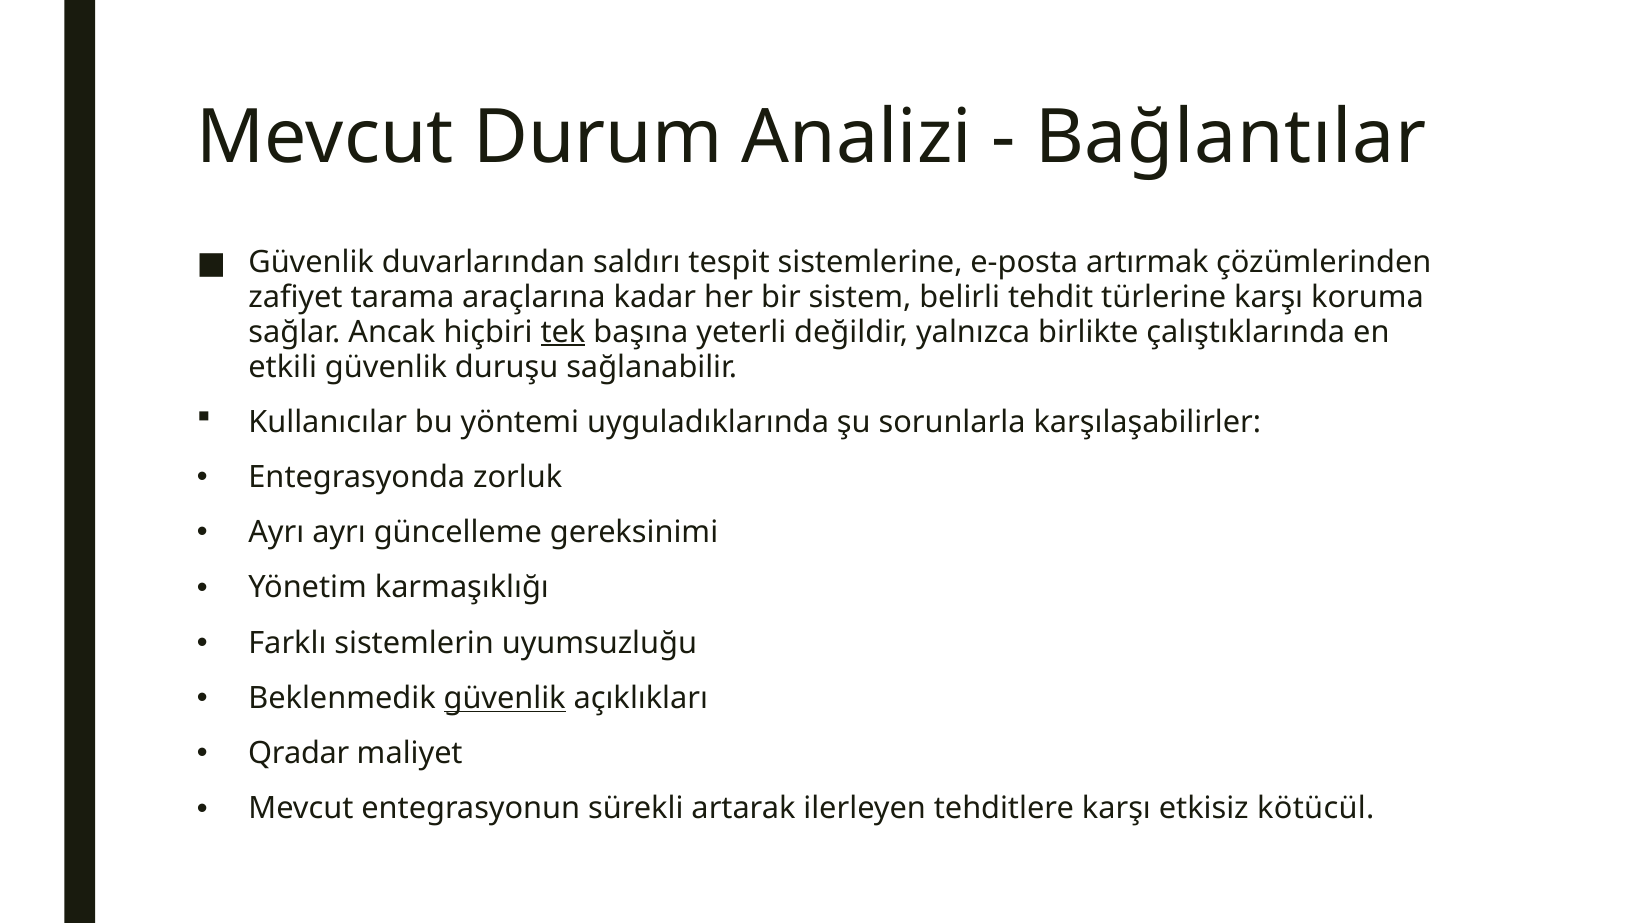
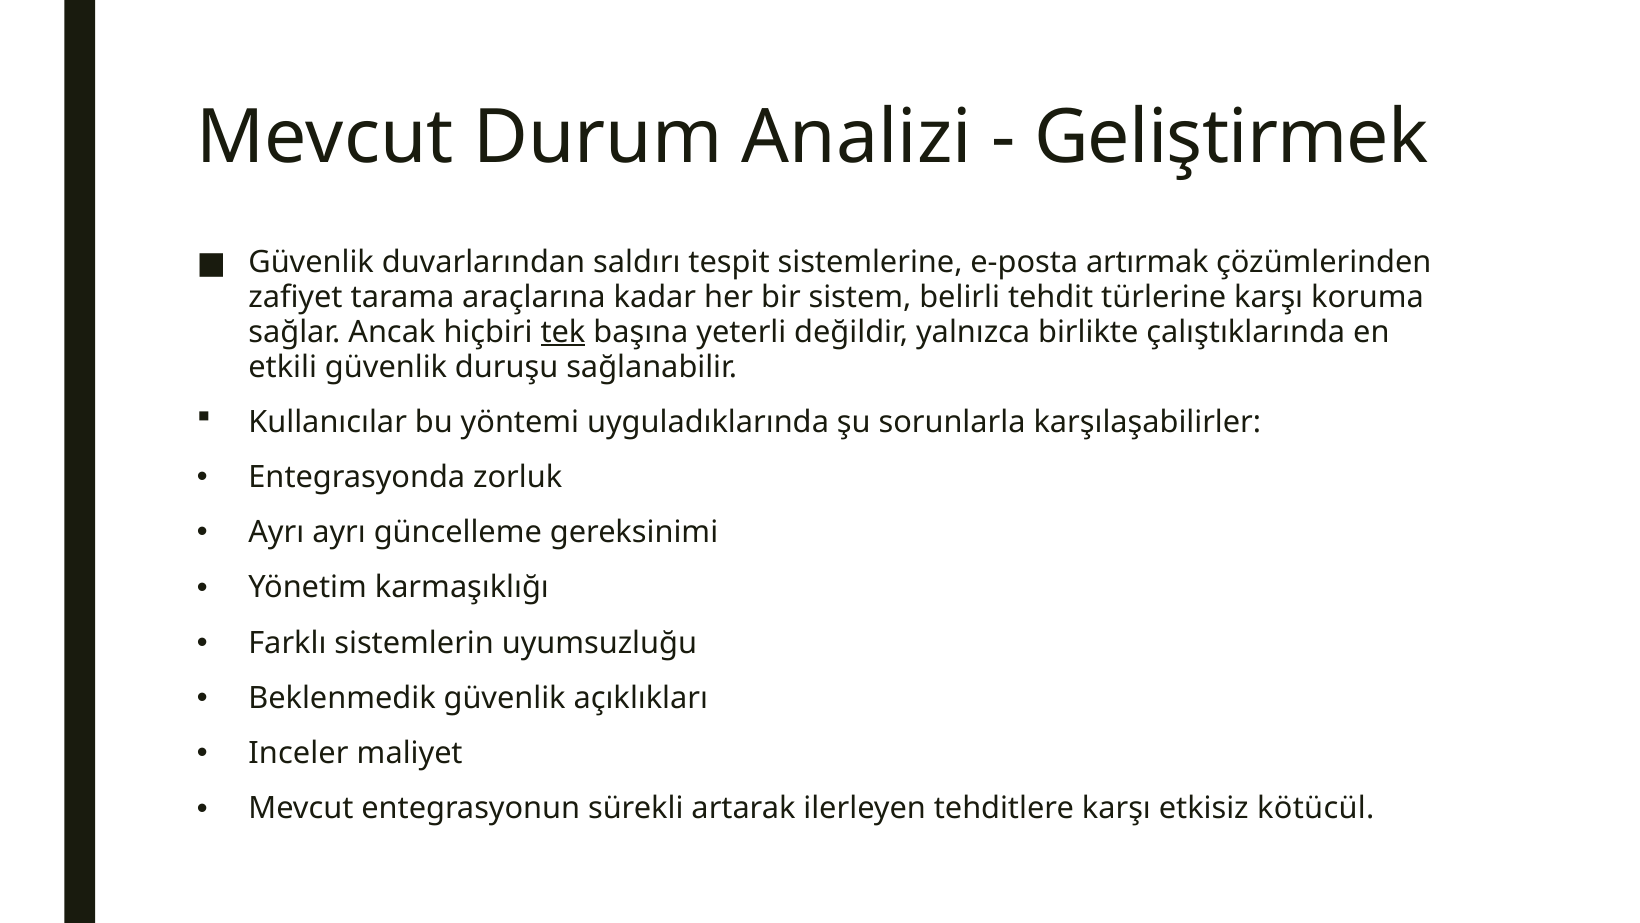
Bağlantılar: Bağlantılar -> Geliştirmek
güvenlik at (505, 698) underline: present -> none
Qradar: Qradar -> Inceler
